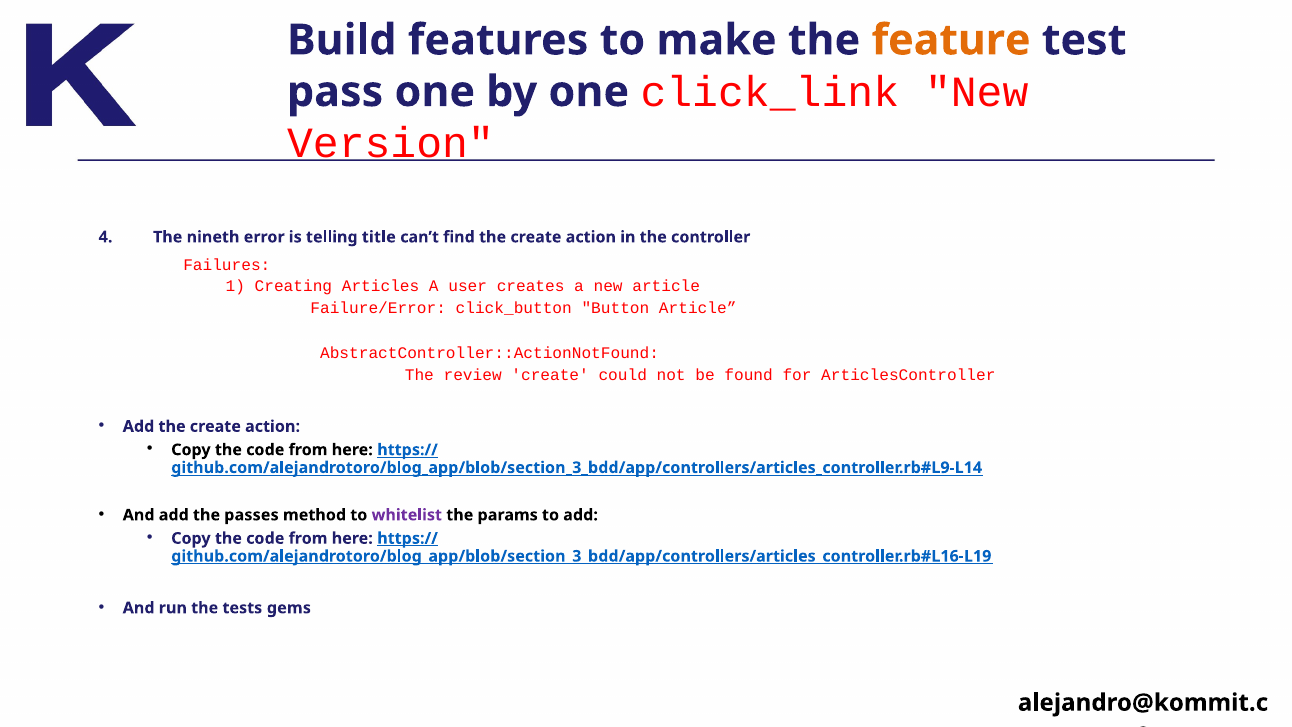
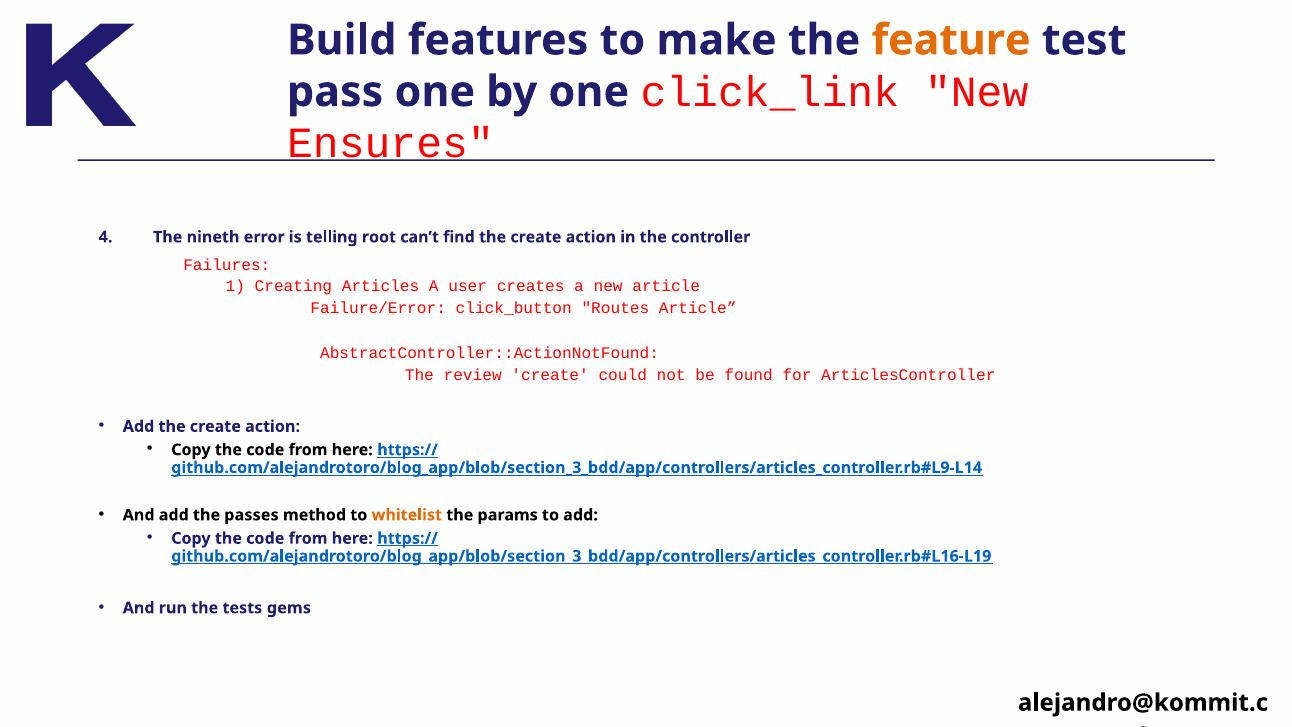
Version: Version -> Ensures
title: title -> root
Button: Button -> Routes
whitelist colour: purple -> orange
